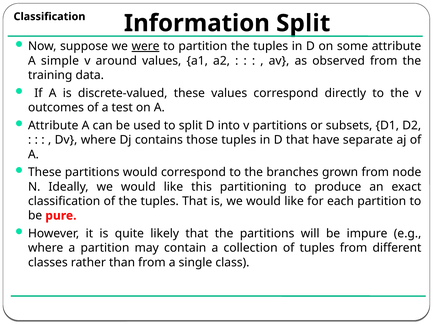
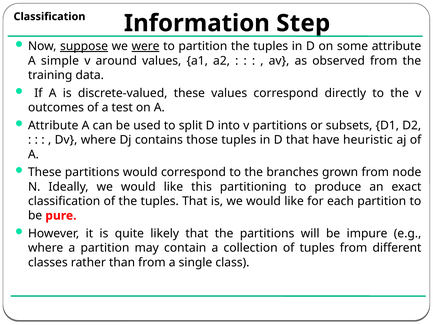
Information Split: Split -> Step
suppose underline: none -> present
separate: separate -> heuristic
